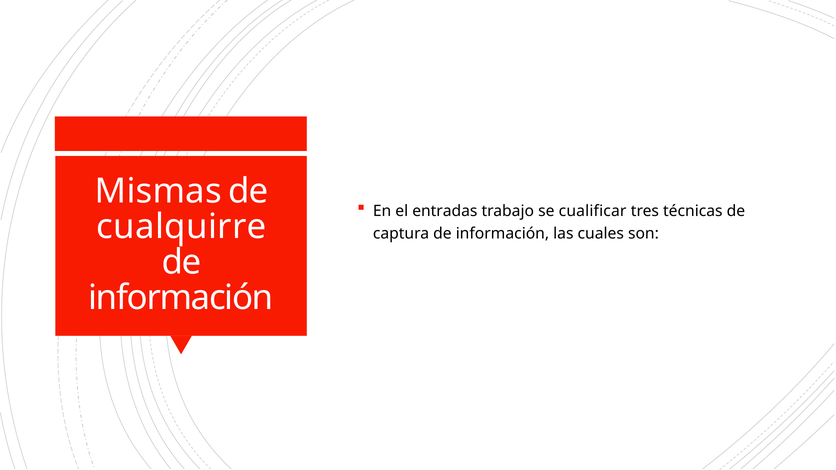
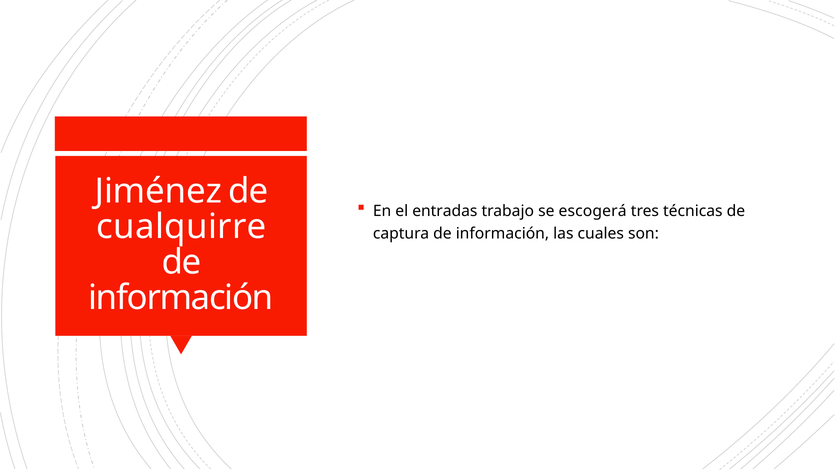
Mismas: Mismas -> Jiménez
cualificar: cualificar -> escogerá
